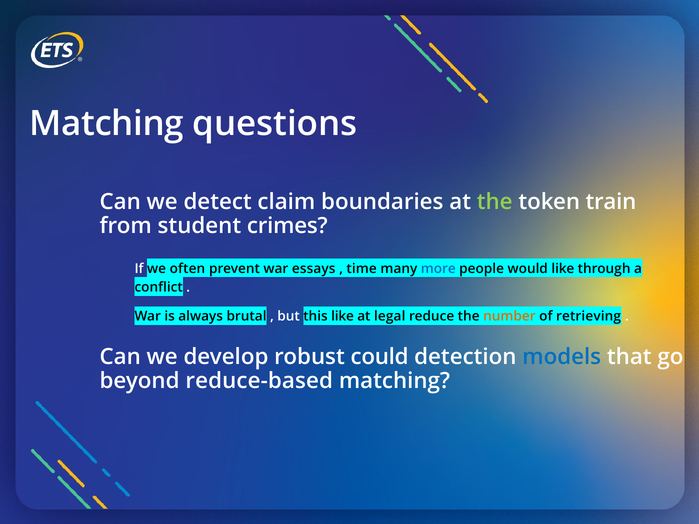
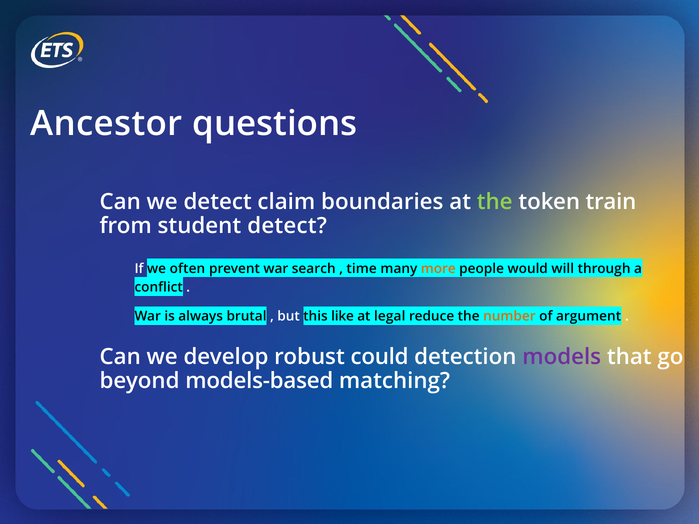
Matching at (107, 124): Matching -> Ancestor
student crimes: crimes -> detect
essays: essays -> search
more colour: blue -> orange
would like: like -> will
retrieving: retrieving -> argument
models colour: blue -> purple
reduce-based: reduce-based -> models-based
